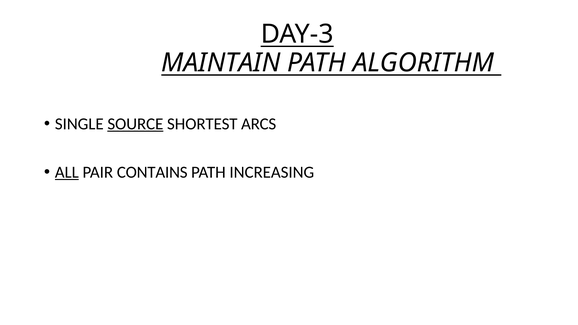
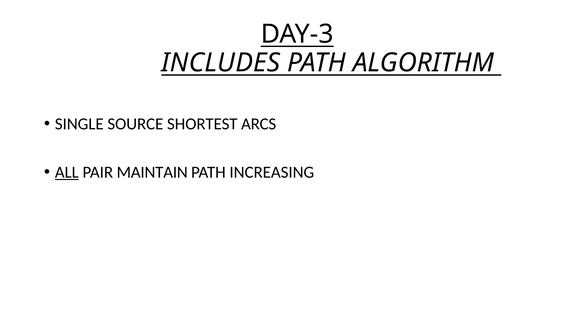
MAINTAIN: MAINTAIN -> INCLUDES
SOURCE underline: present -> none
CONTAINS: CONTAINS -> MAINTAIN
